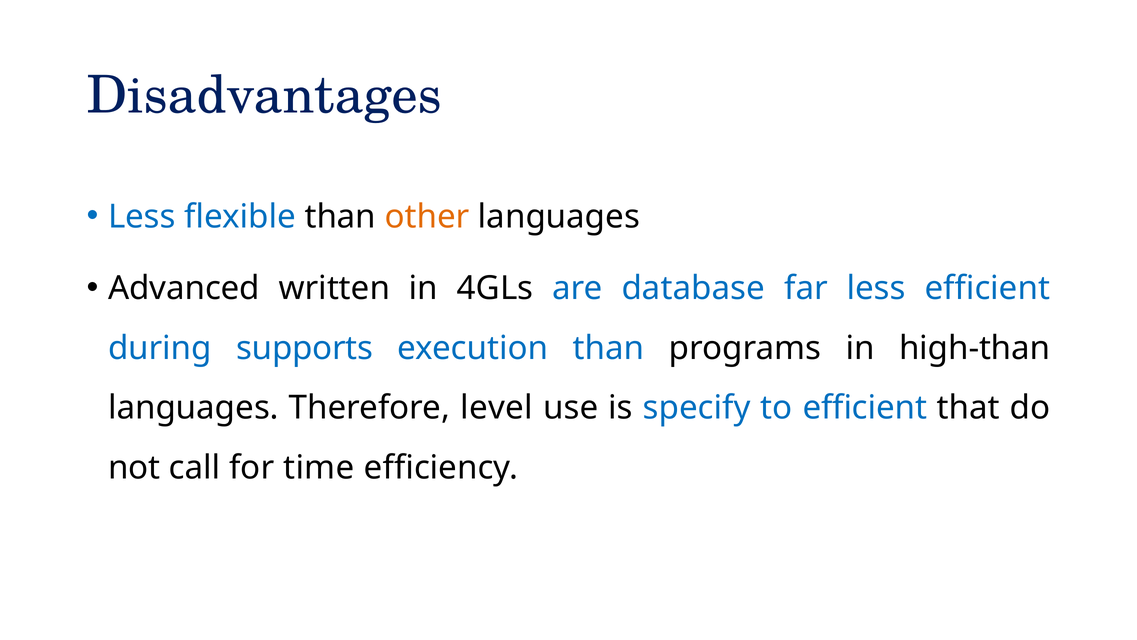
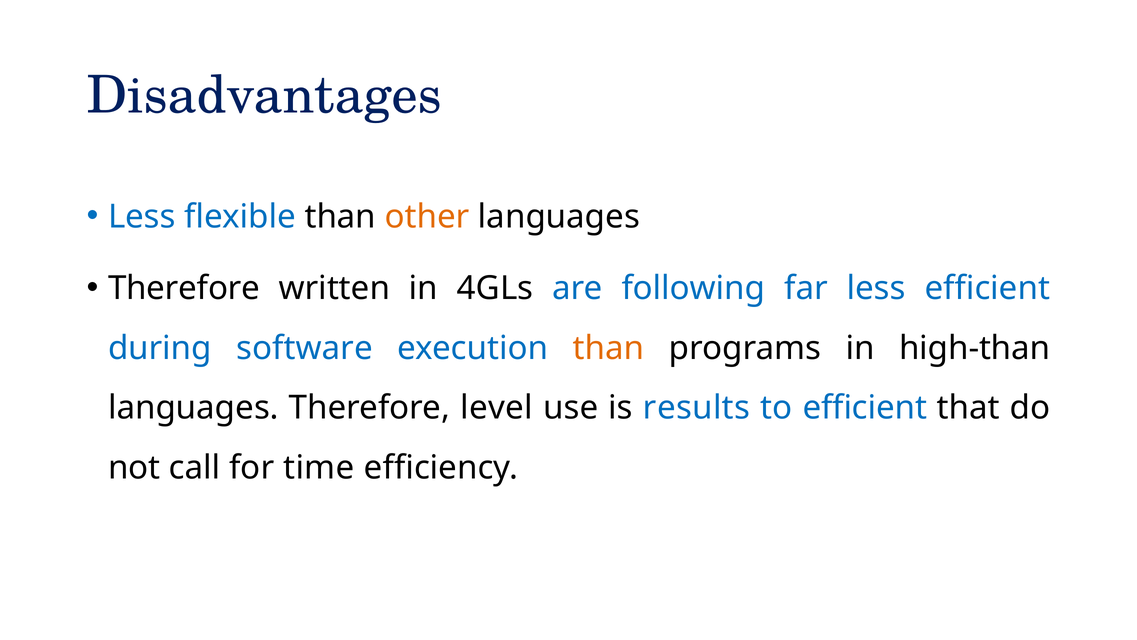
Advanced at (184, 288): Advanced -> Therefore
database: database -> following
supports: supports -> software
than at (609, 348) colour: blue -> orange
specify: specify -> results
